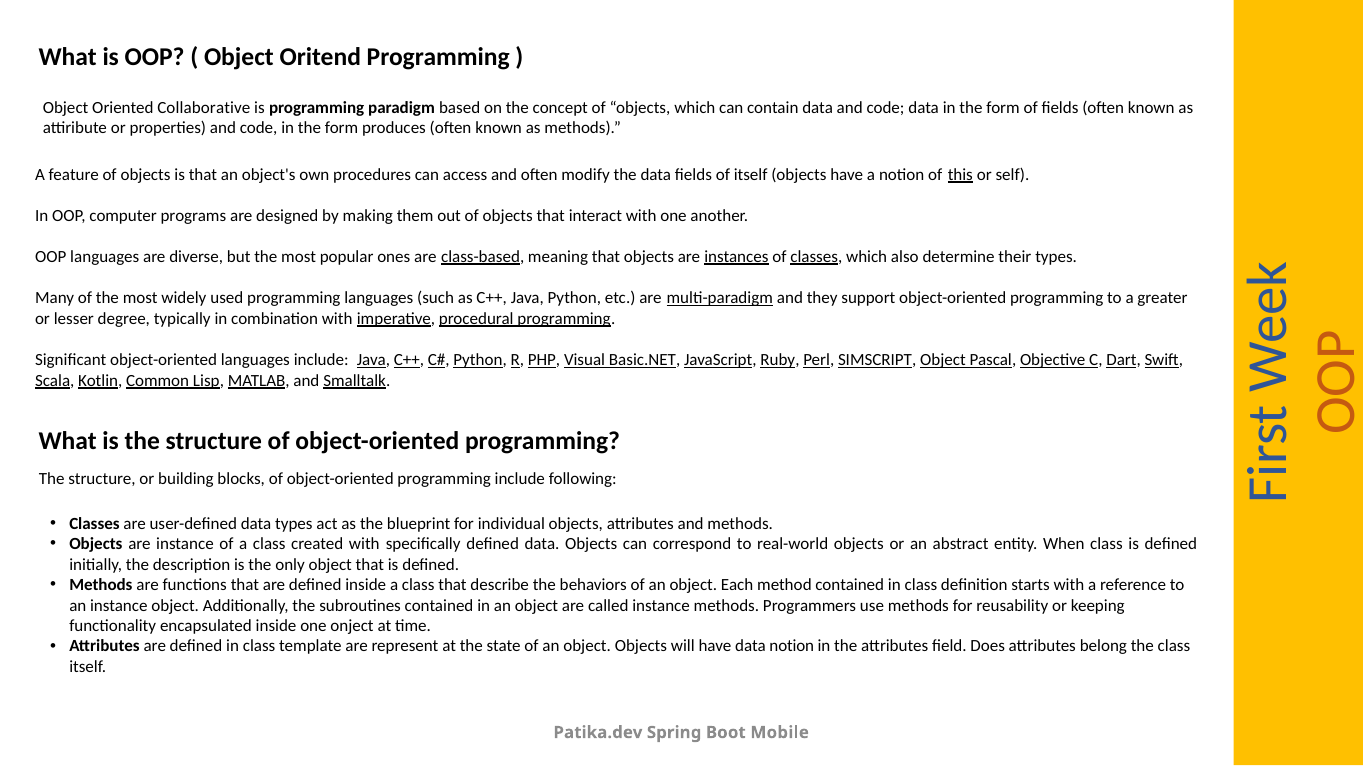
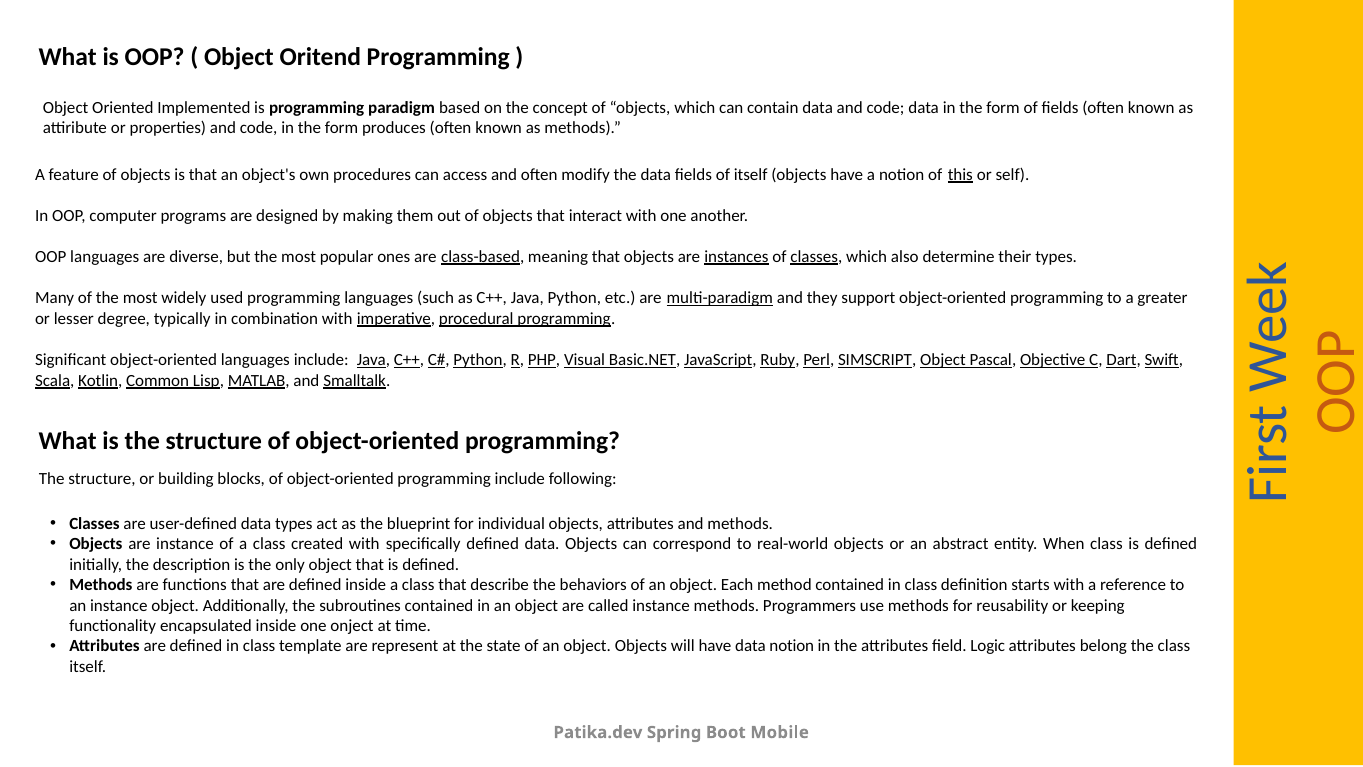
Collaborative: Collaborative -> Implemented
Does: Does -> Logic
